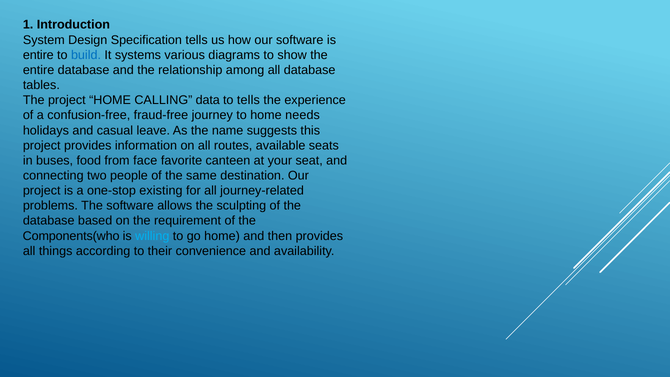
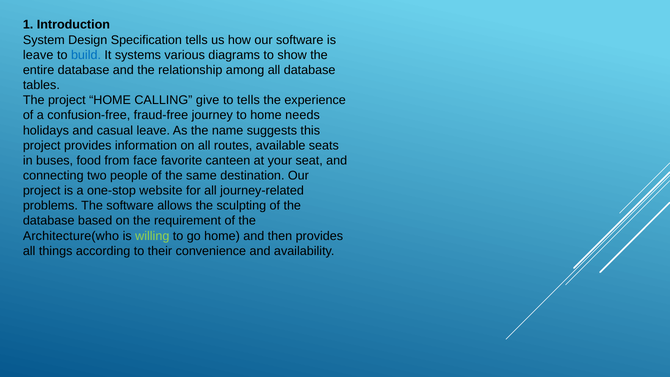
entire at (38, 55): entire -> leave
data: data -> give
existing: existing -> website
Components(who: Components(who -> Architecture(who
willing colour: light blue -> light green
